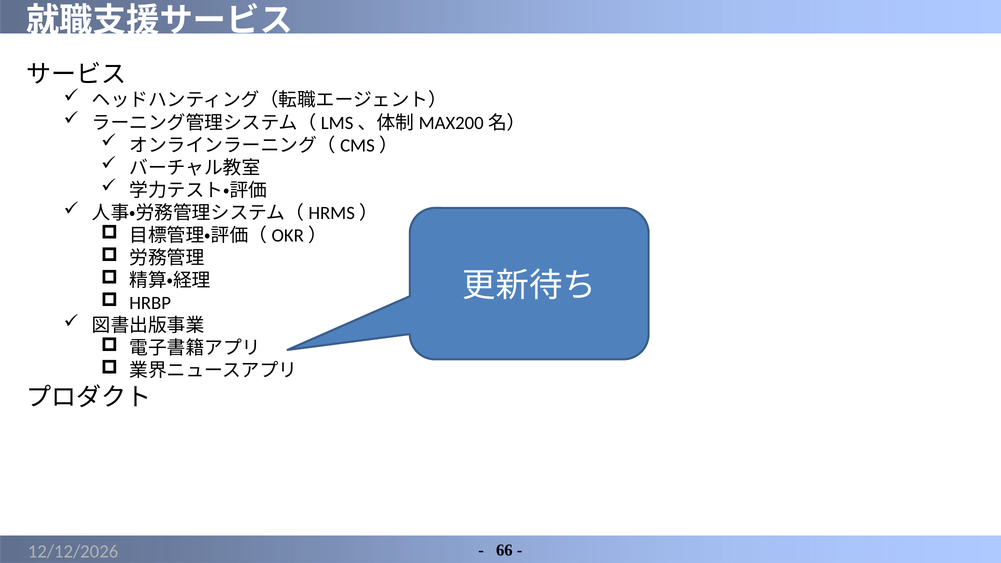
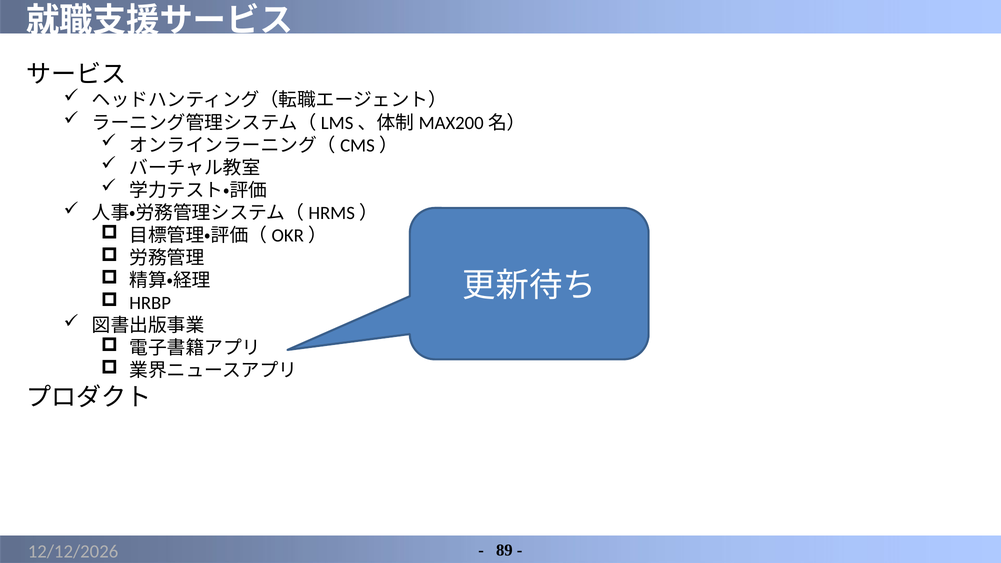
66: 66 -> 89
